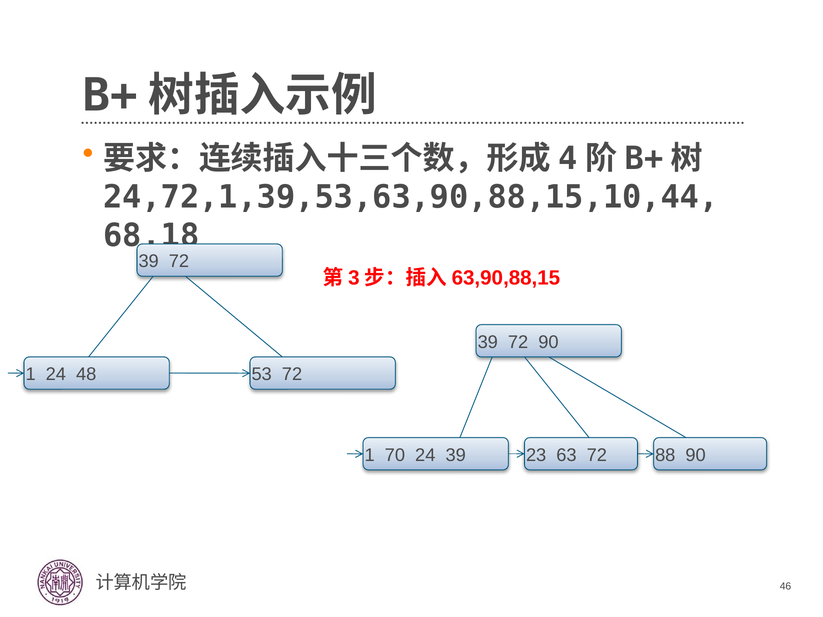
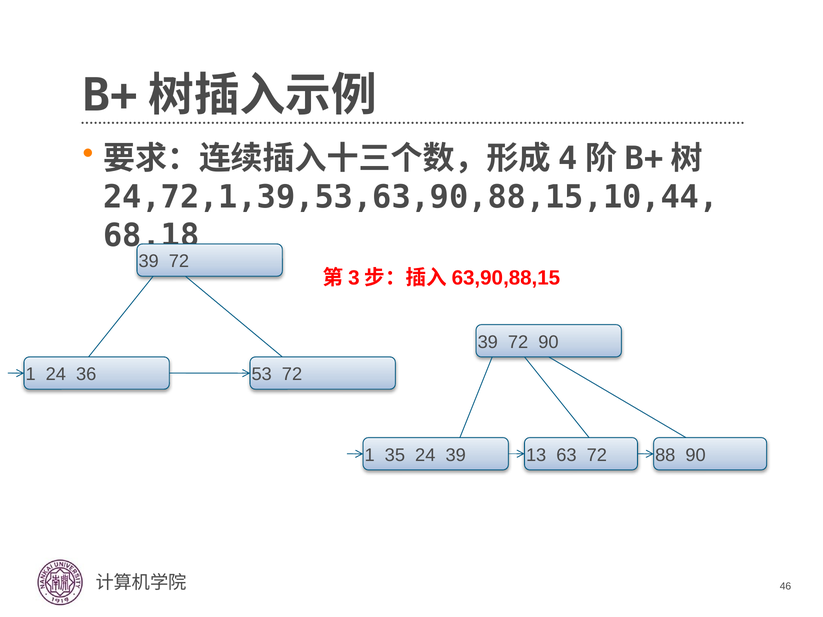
48: 48 -> 36
70: 70 -> 35
23: 23 -> 13
